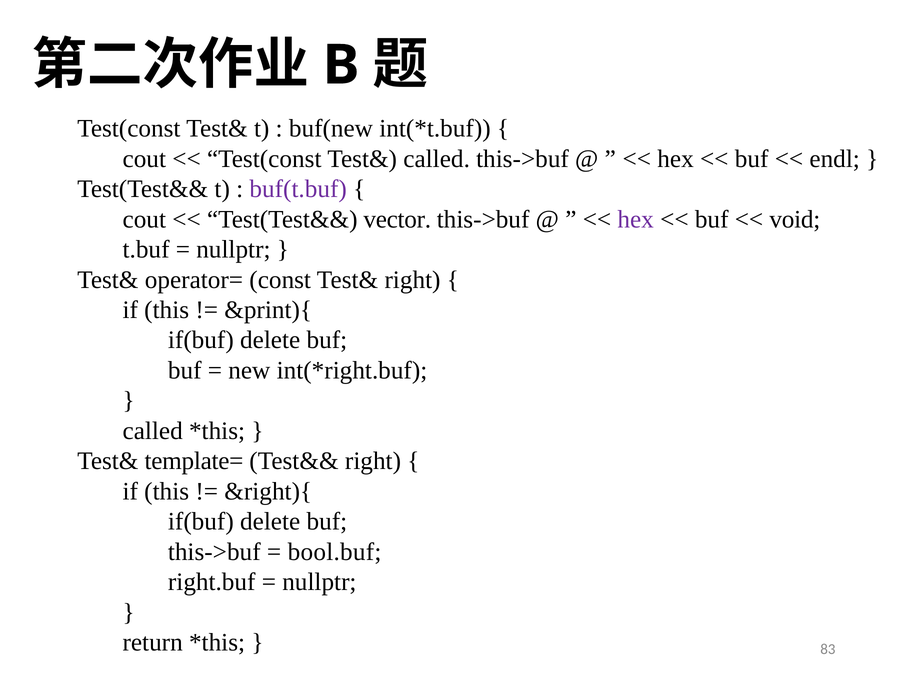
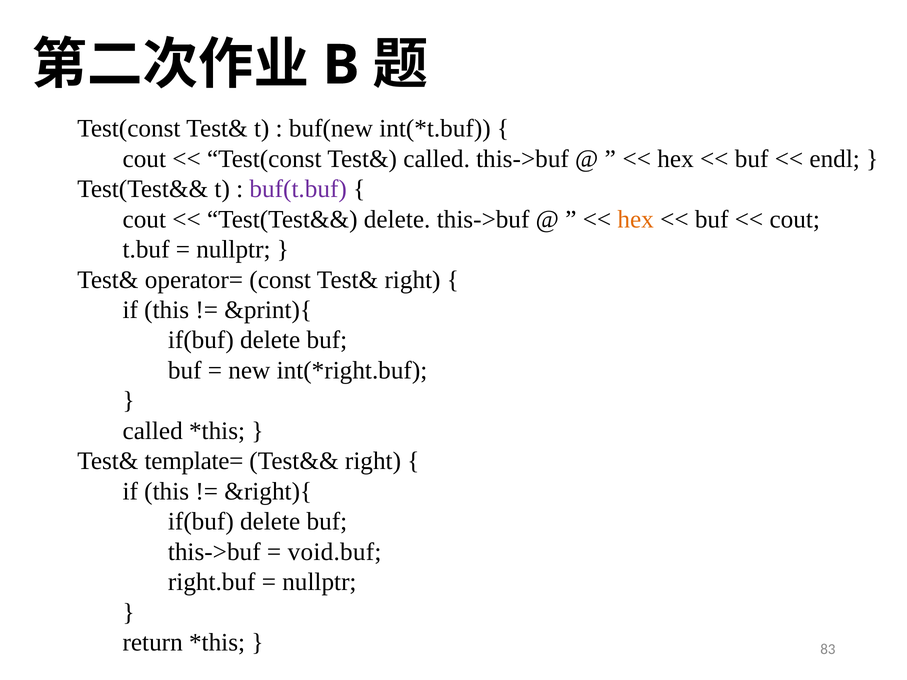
Test(Test&& vector: vector -> delete
hex at (636, 219) colour: purple -> orange
void at (795, 219): void -> cout
bool.buf: bool.buf -> void.buf
